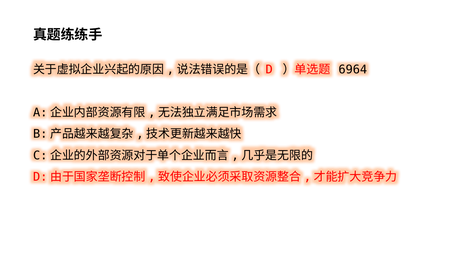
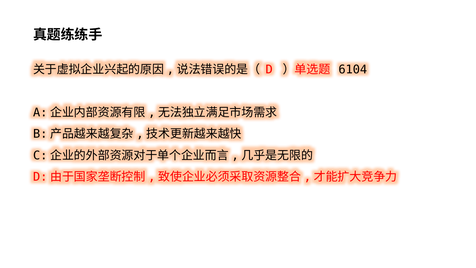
6964: 6964 -> 6104
